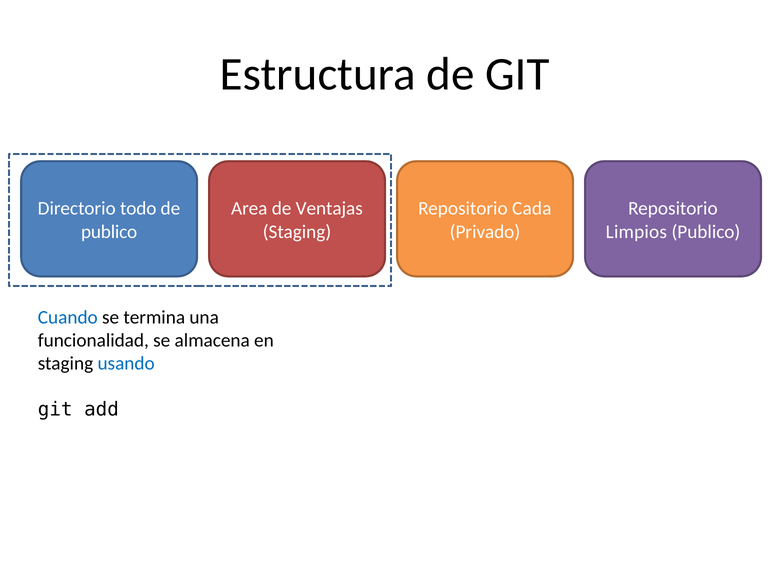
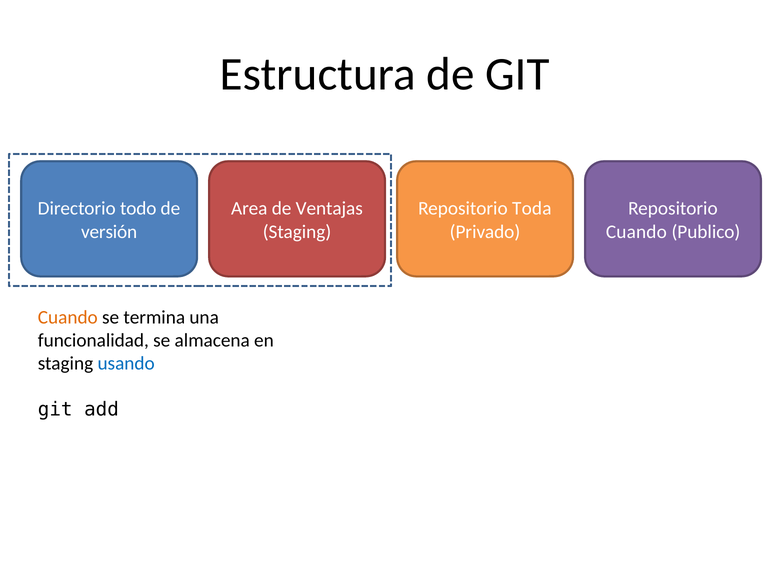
Cada: Cada -> Toda
publico at (109, 232): publico -> versión
Limpios at (636, 232): Limpios -> Cuando
Cuando at (68, 318) colour: blue -> orange
